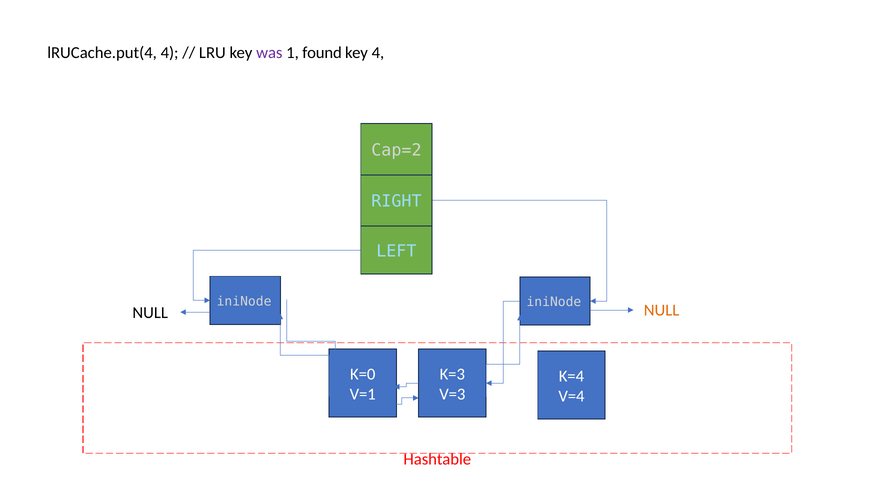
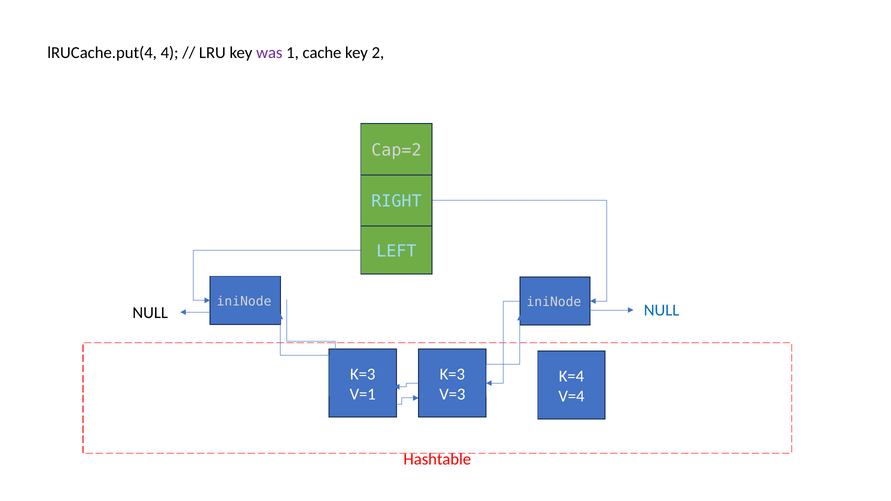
found: found -> cache
key 4: 4 -> 2
NULL at (662, 310) colour: orange -> blue
K=0 at (363, 374): K=0 -> K=3
